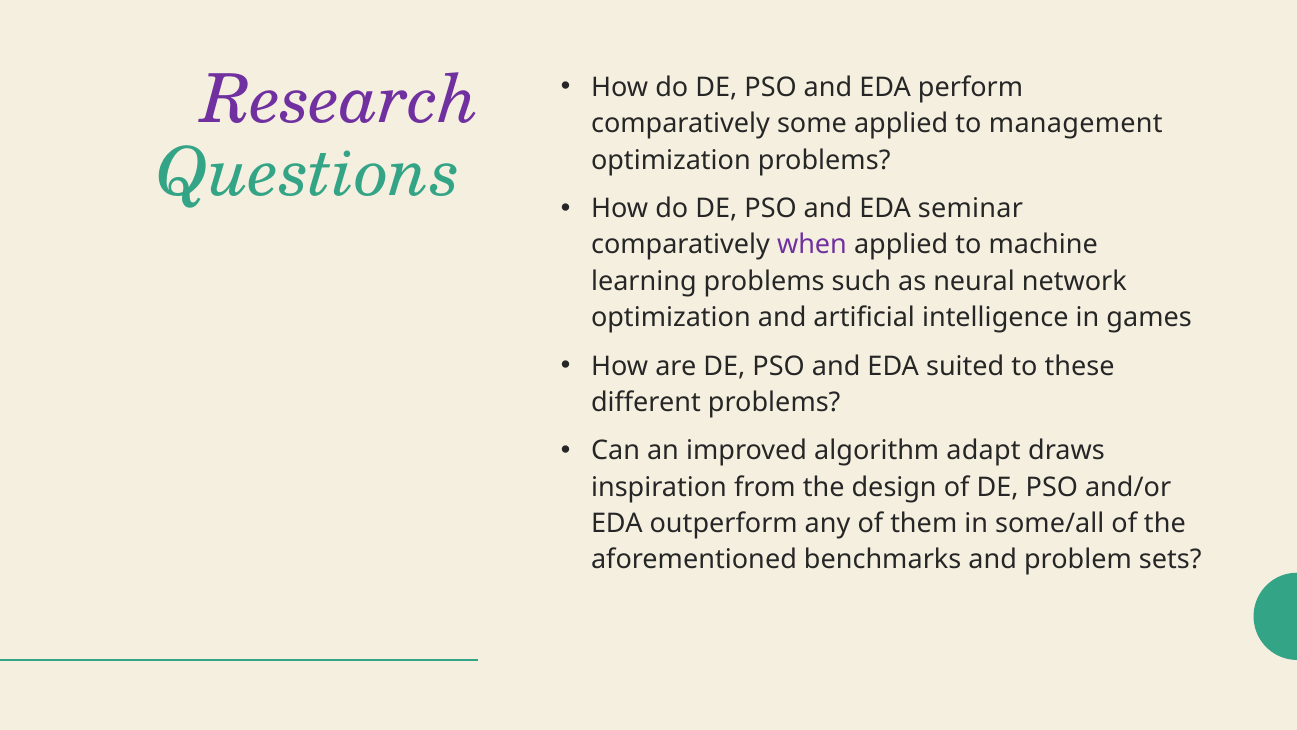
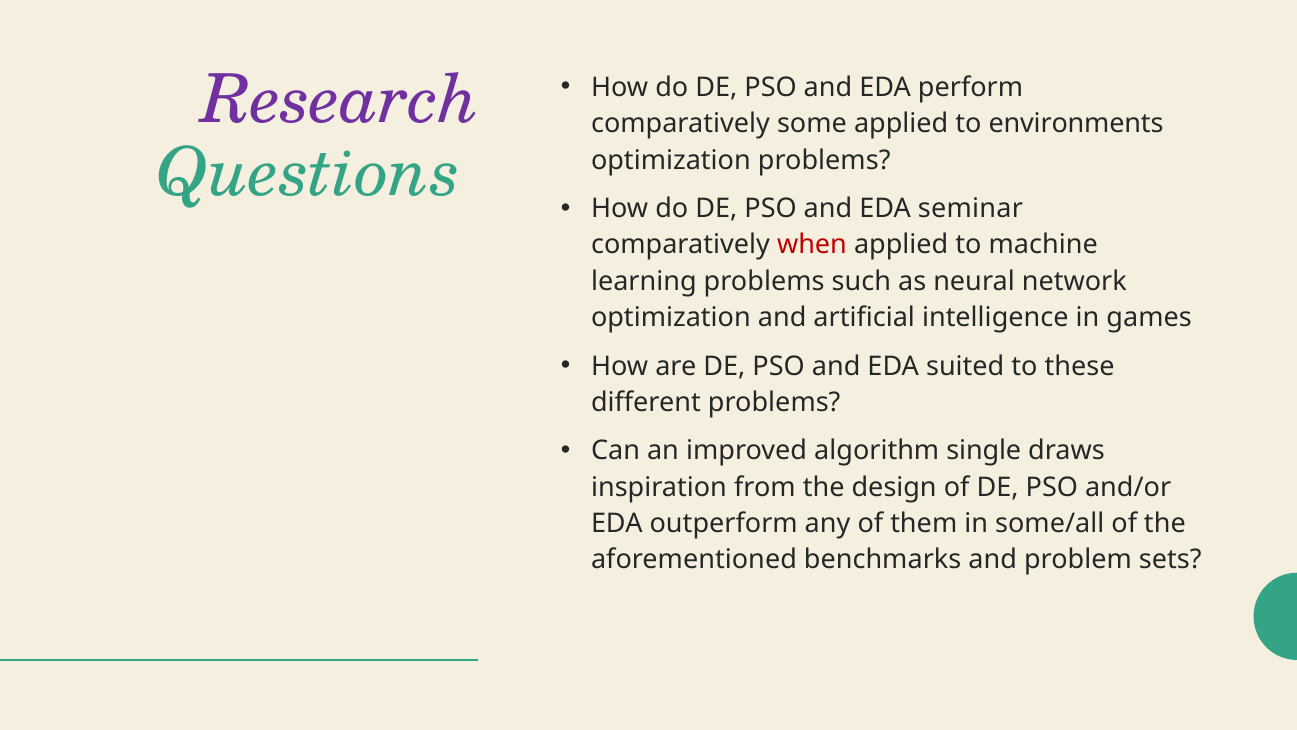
management: management -> environments
when colour: purple -> red
adapt: adapt -> single
